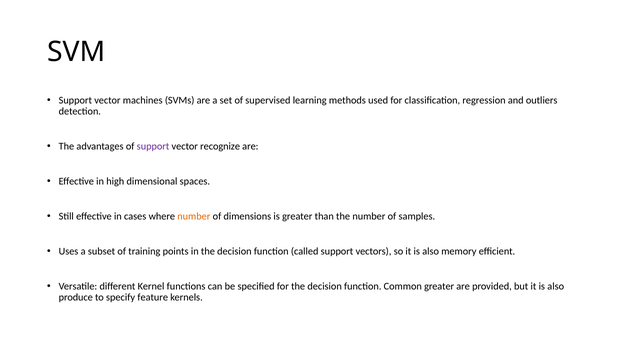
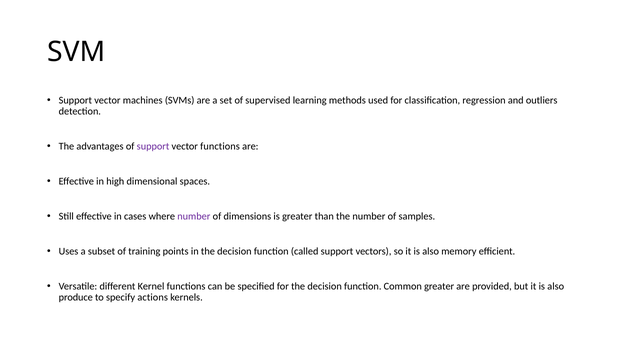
vector recognize: recognize -> functions
number at (194, 217) colour: orange -> purple
feature: feature -> actions
